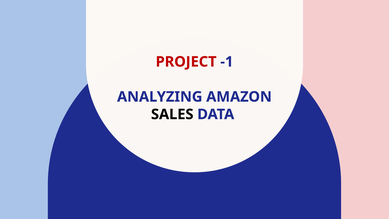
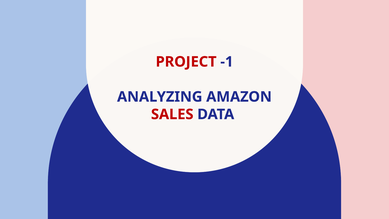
SALES colour: black -> red
